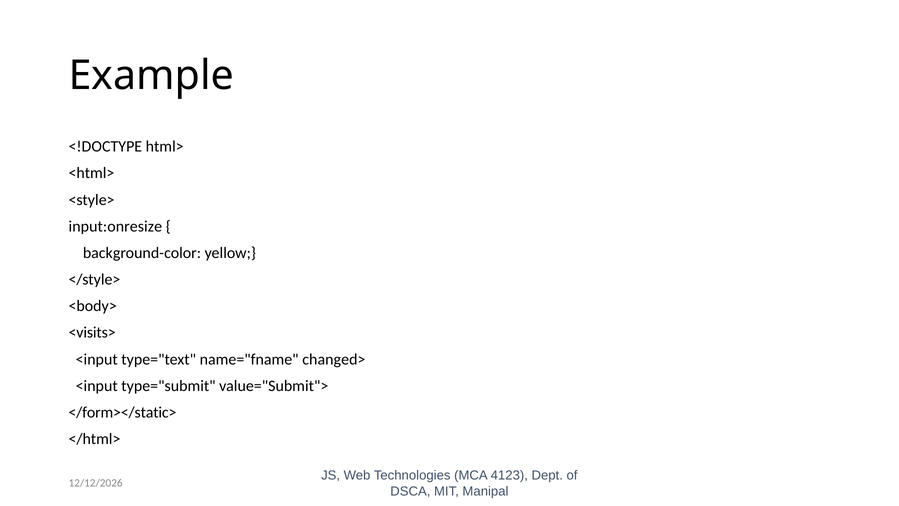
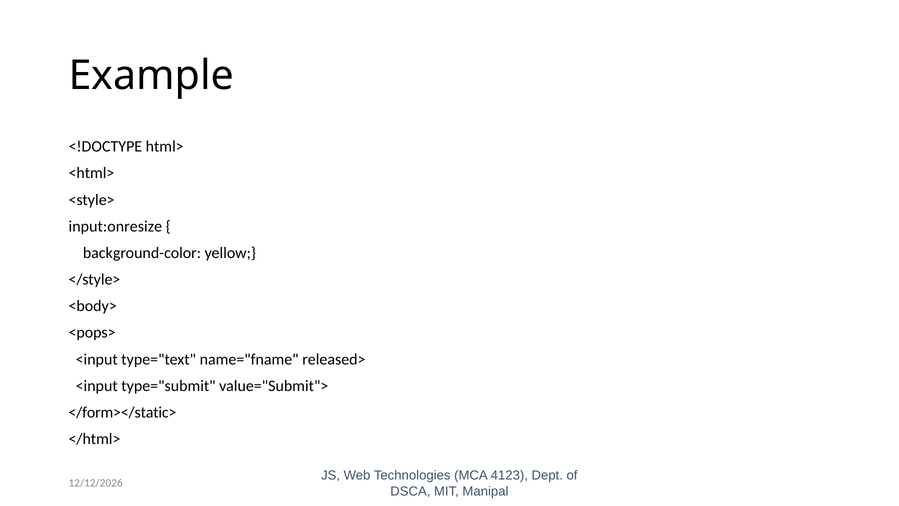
<visits>: <visits> -> <pops>
changed>: changed> -> released>
